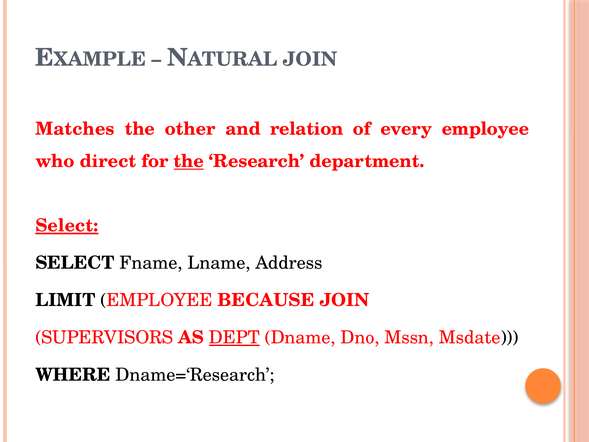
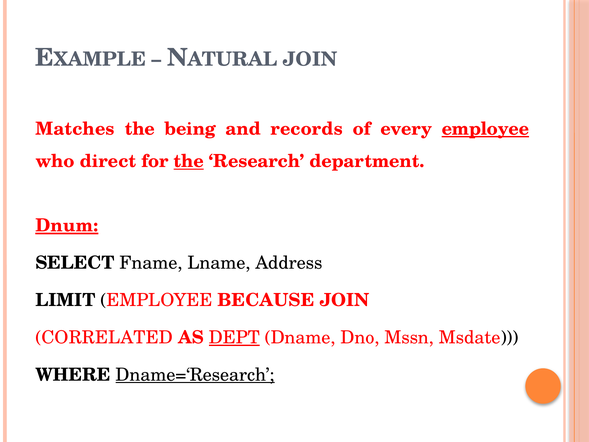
other: other -> being
relation: relation -> records
employee at (485, 129) underline: none -> present
Select at (67, 226): Select -> Dnum
SUPERVISORS: SUPERVISORS -> CORRELATED
Dname=‘Research underline: none -> present
